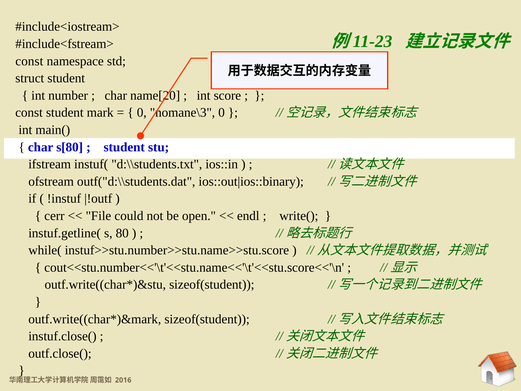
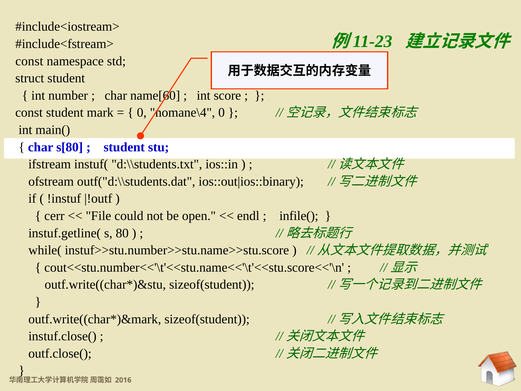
name[20: name[20 -> name[60
nomane\3: nomane\3 -> nomane\4
write(: write( -> infile(
